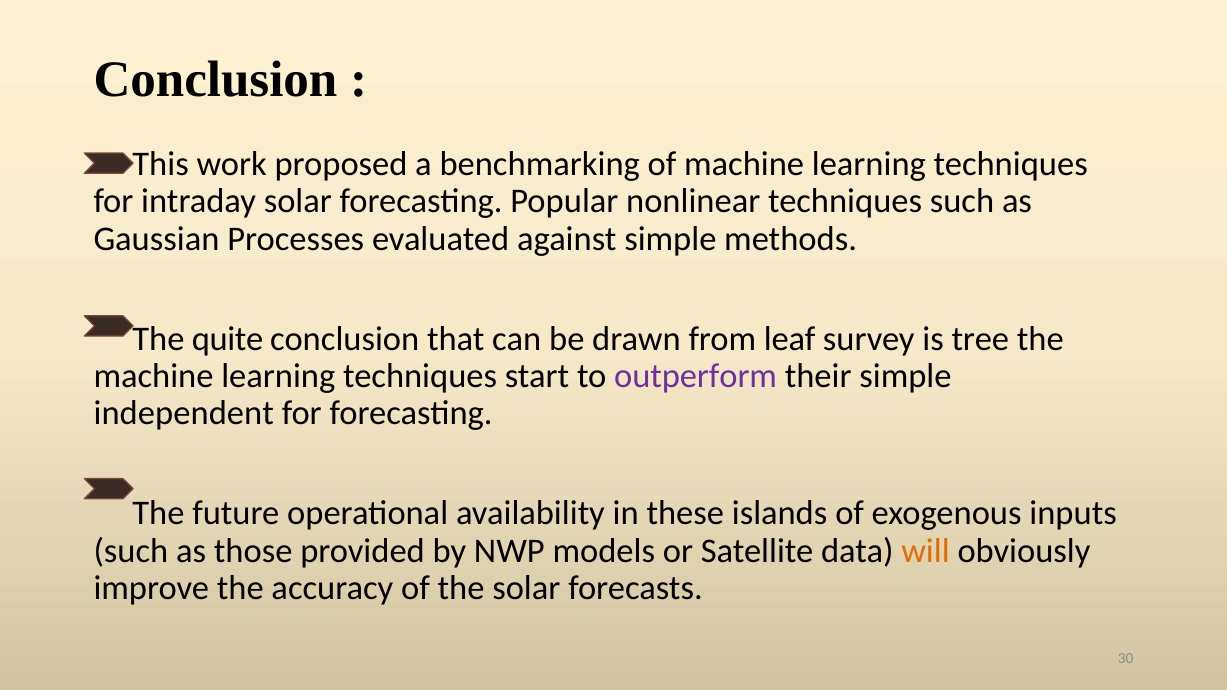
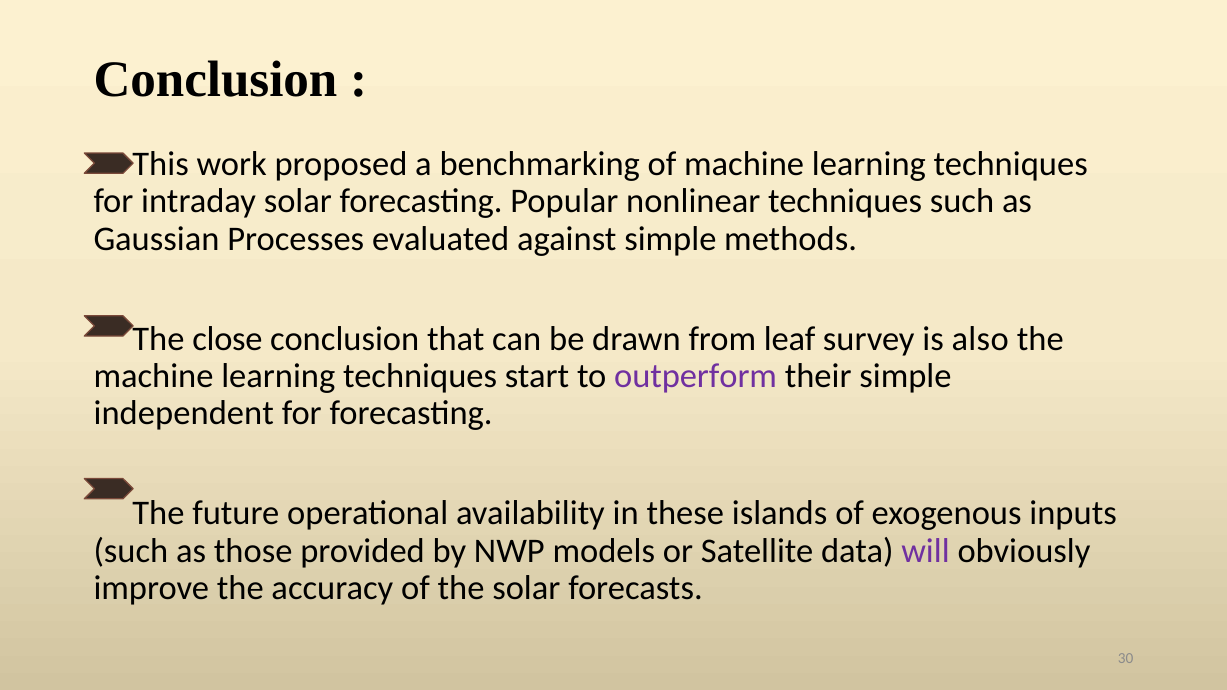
quite: quite -> close
tree: tree -> also
will colour: orange -> purple
